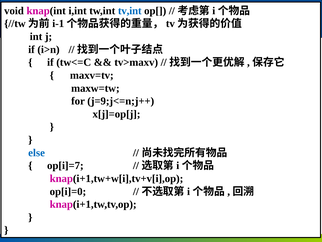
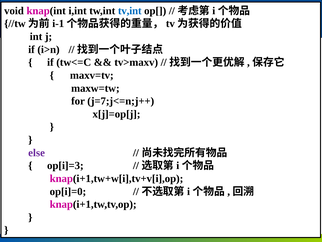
j=9;j<=n;j++: j=9;j<=n;j++ -> j=7;j<=n;j++
else colour: blue -> purple
op[i]=7: op[i]=7 -> op[i]=3
